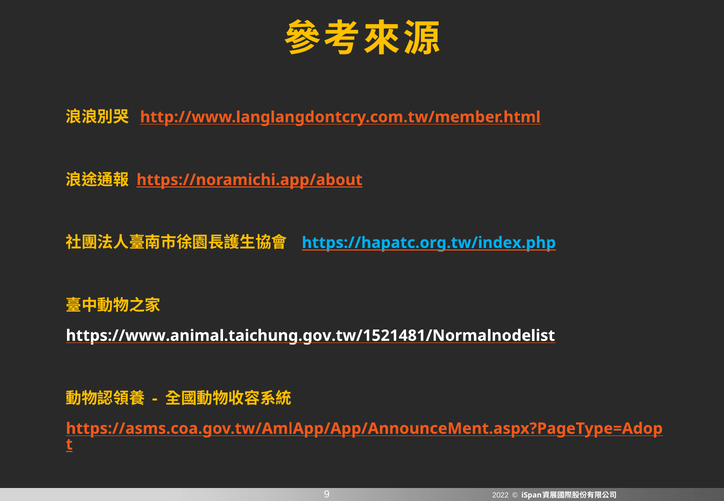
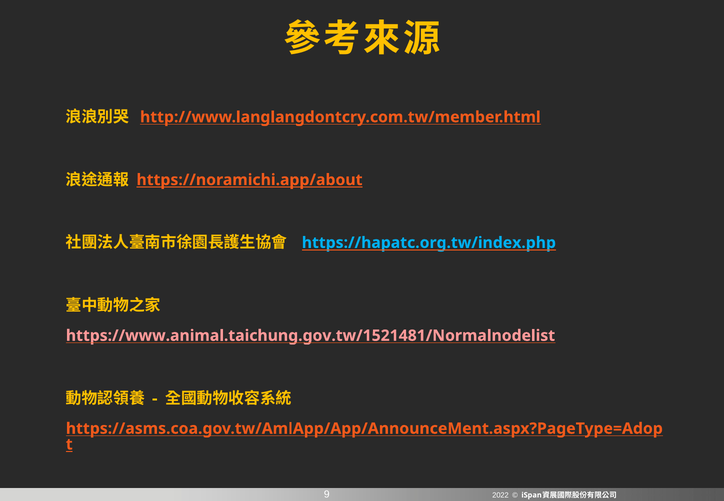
https://www.animal.taichung.gov.tw/1521481/Normalnodelist colour: white -> pink
